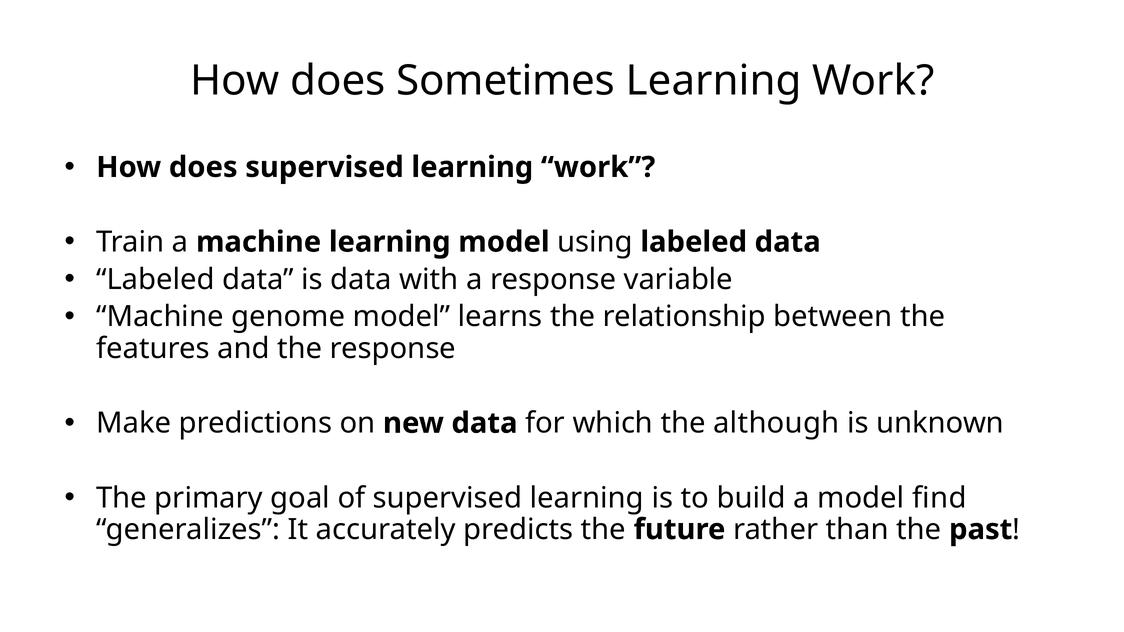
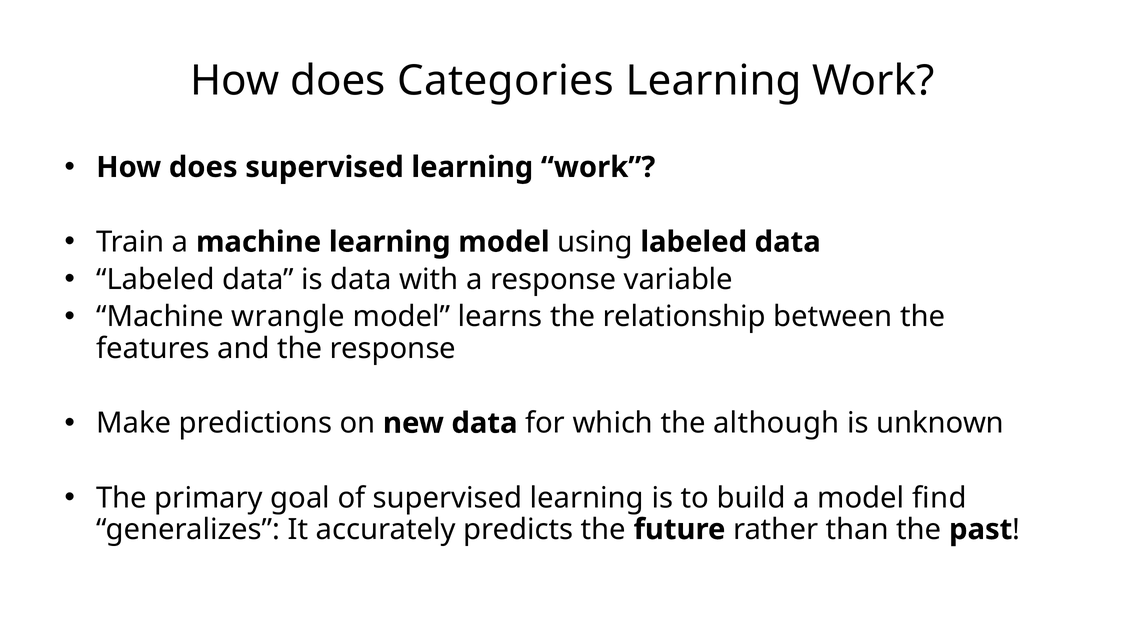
Sometimes: Sometimes -> Categories
genome: genome -> wrangle
